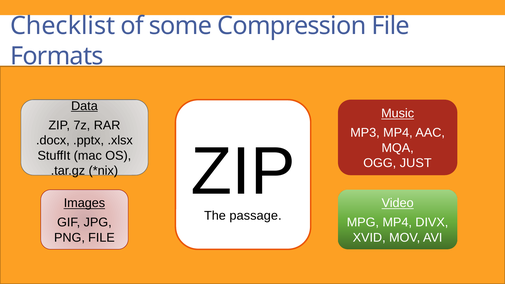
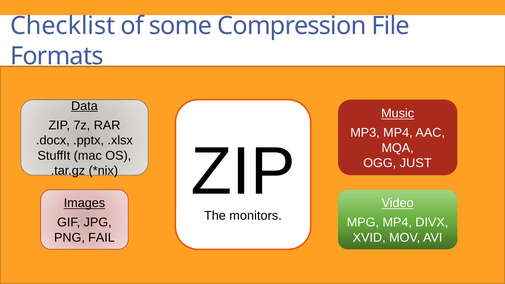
passage: passage -> monitors
PNG FILE: FILE -> FAIL
